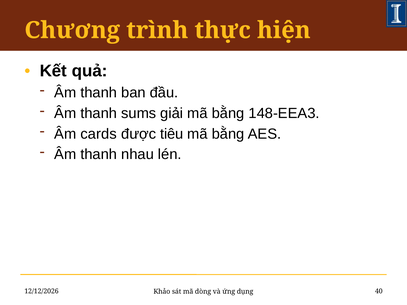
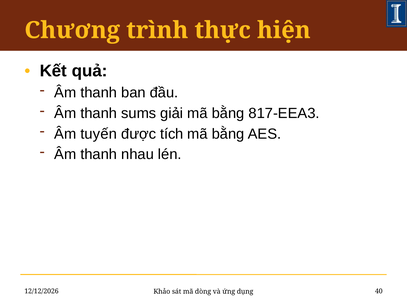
148-EEA3: 148-EEA3 -> 817-EEA3
cards: cards -> tuyến
tiêu: tiêu -> tích
